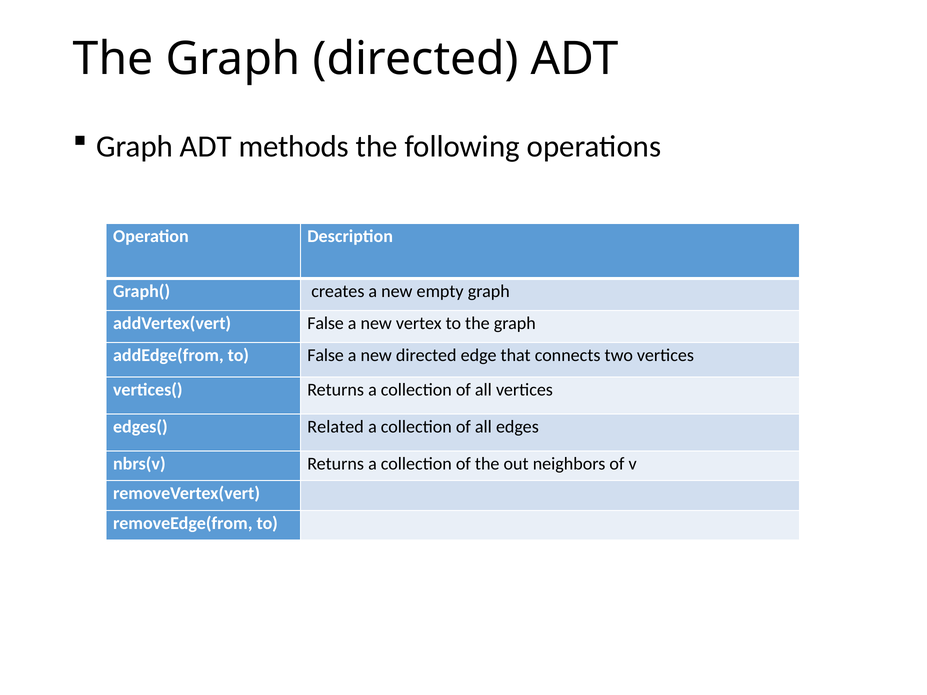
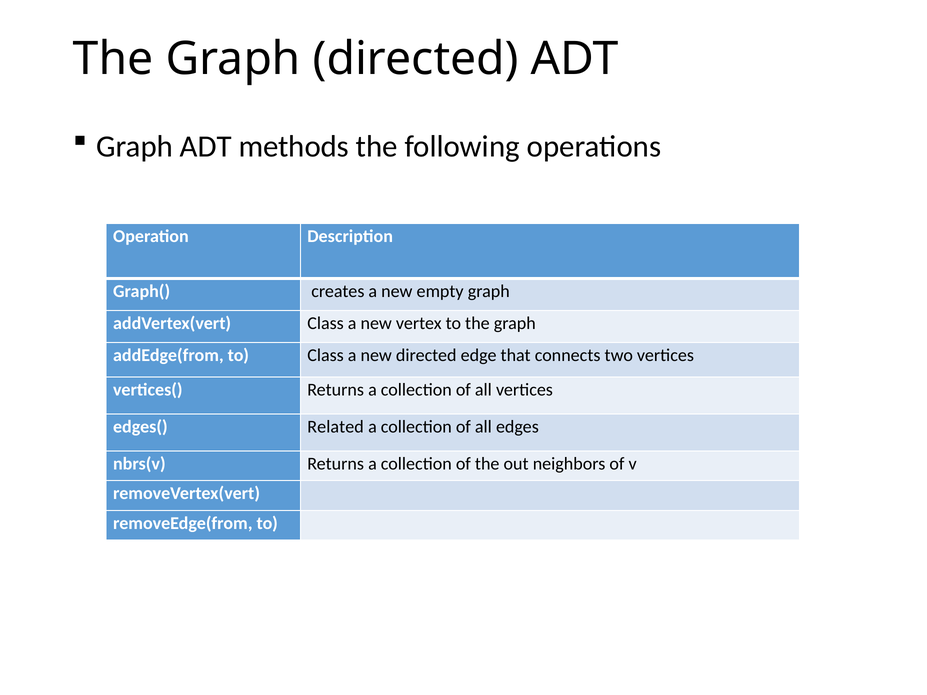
addVertex(vert False: False -> Class
to False: False -> Class
